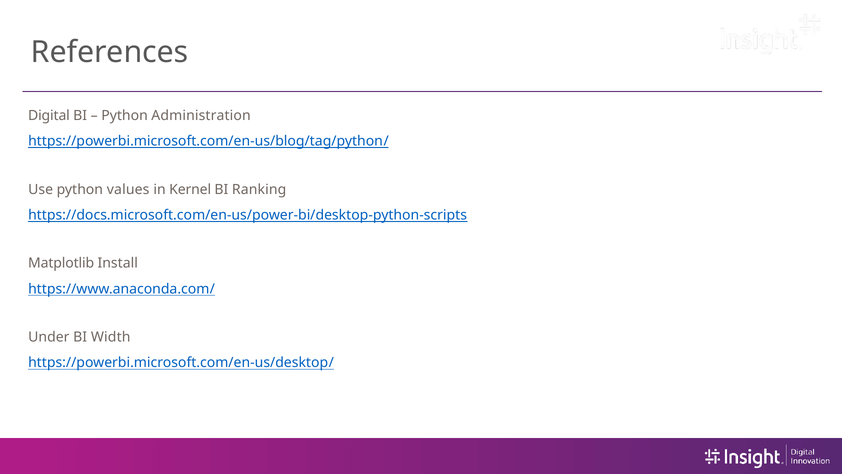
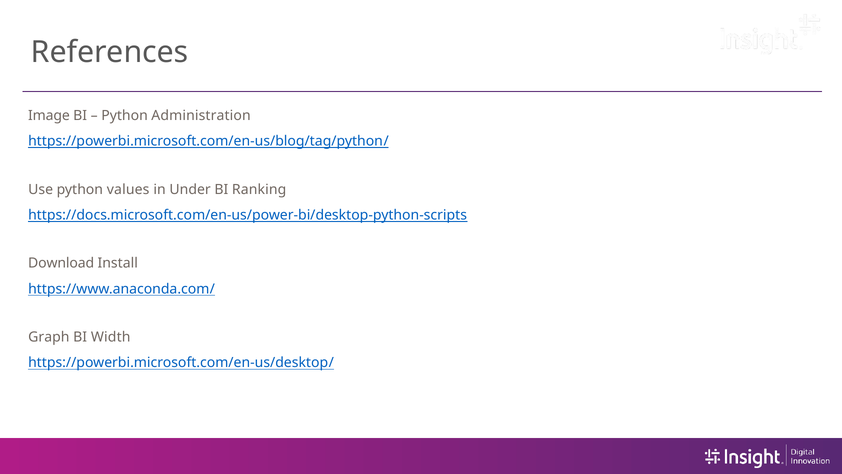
Digital: Digital -> Image
Kernel: Kernel -> Under
Matplotlib: Matplotlib -> Download
Under: Under -> Graph
